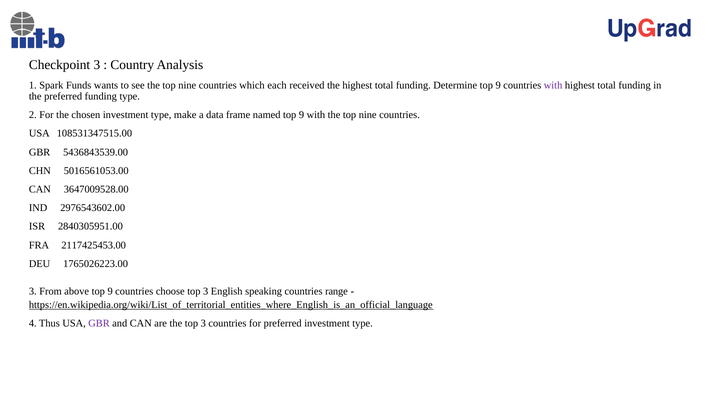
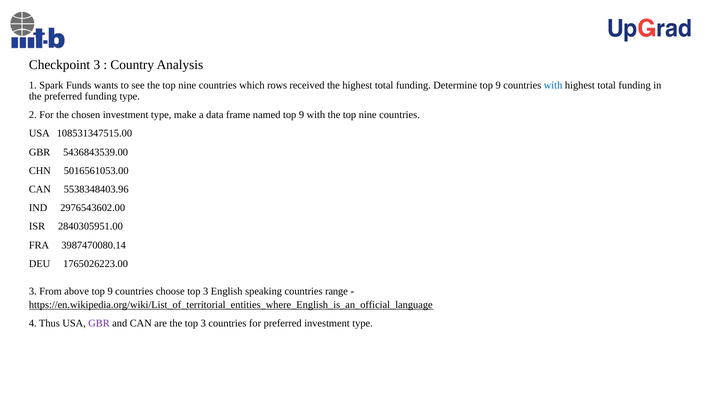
each: each -> rows
with at (553, 85) colour: purple -> blue
3647009528.00: 3647009528.00 -> 5538348403.96
2117425453.00: 2117425453.00 -> 3987470080.14
